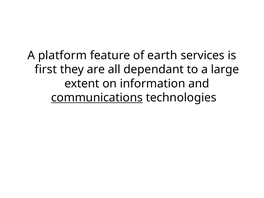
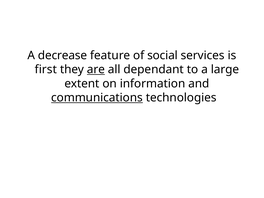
platform: platform -> decrease
earth: earth -> social
are underline: none -> present
